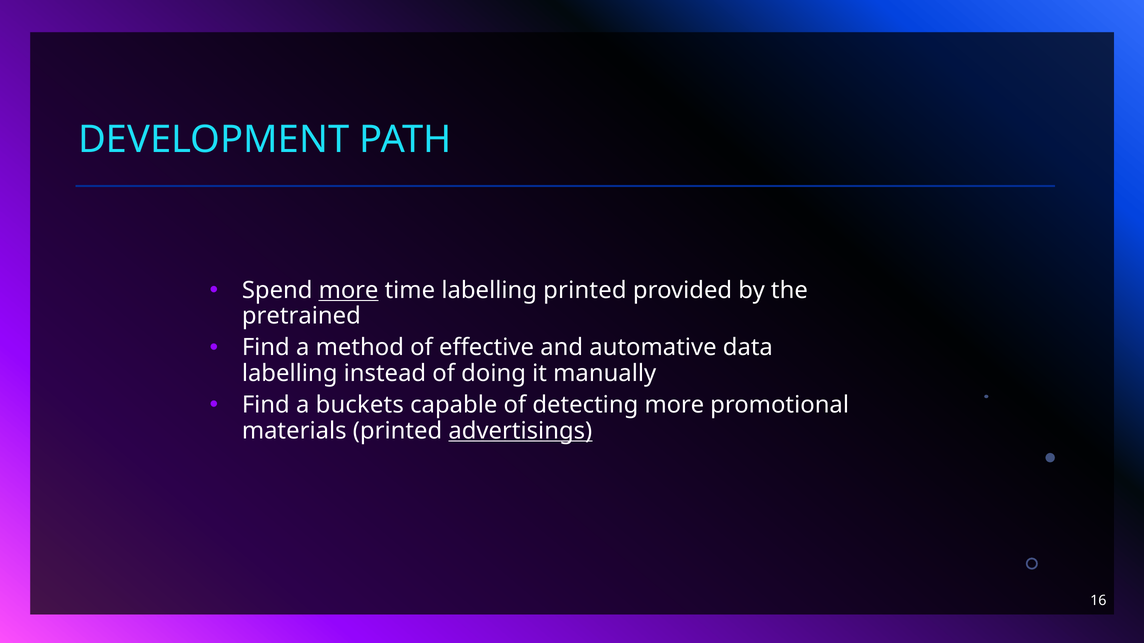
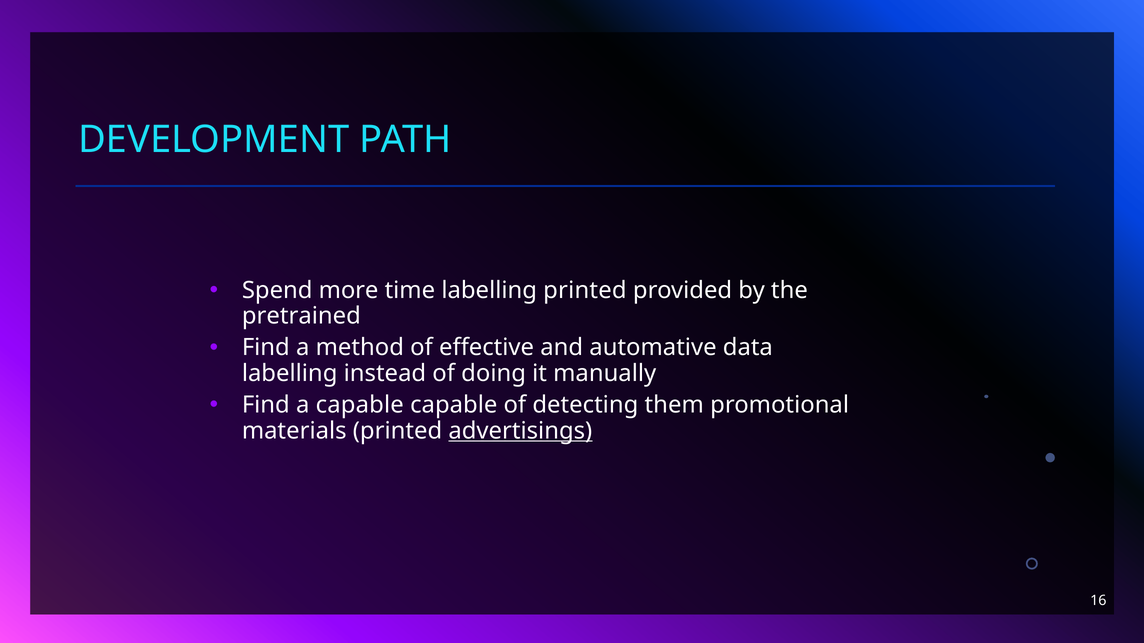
more at (349, 290) underline: present -> none
a buckets: buckets -> capable
detecting more: more -> them
